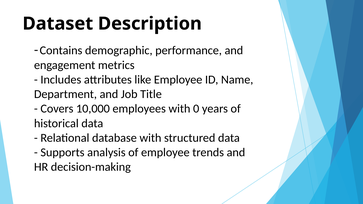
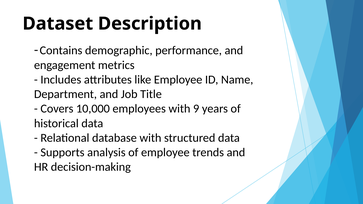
0: 0 -> 9
